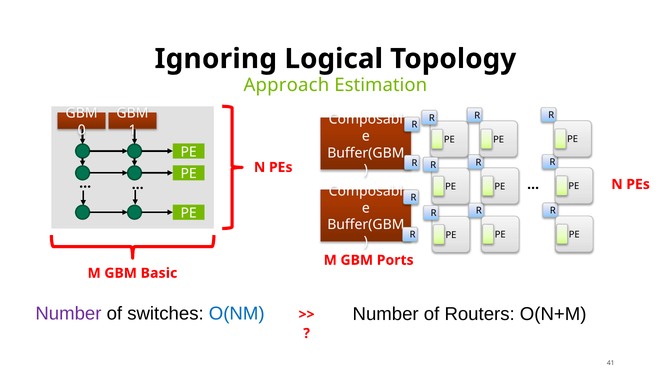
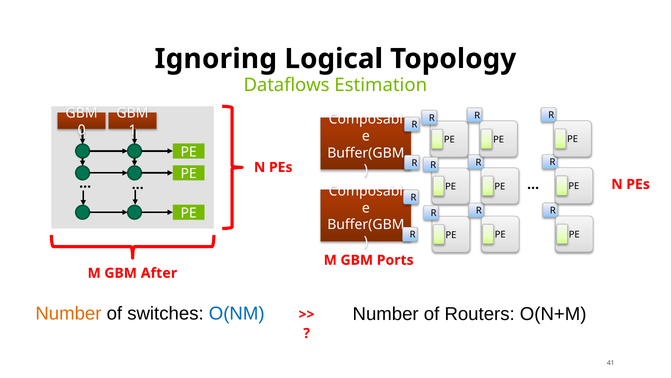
Approach: Approach -> Dataflows
Basic: Basic -> After
Number at (68, 313) colour: purple -> orange
